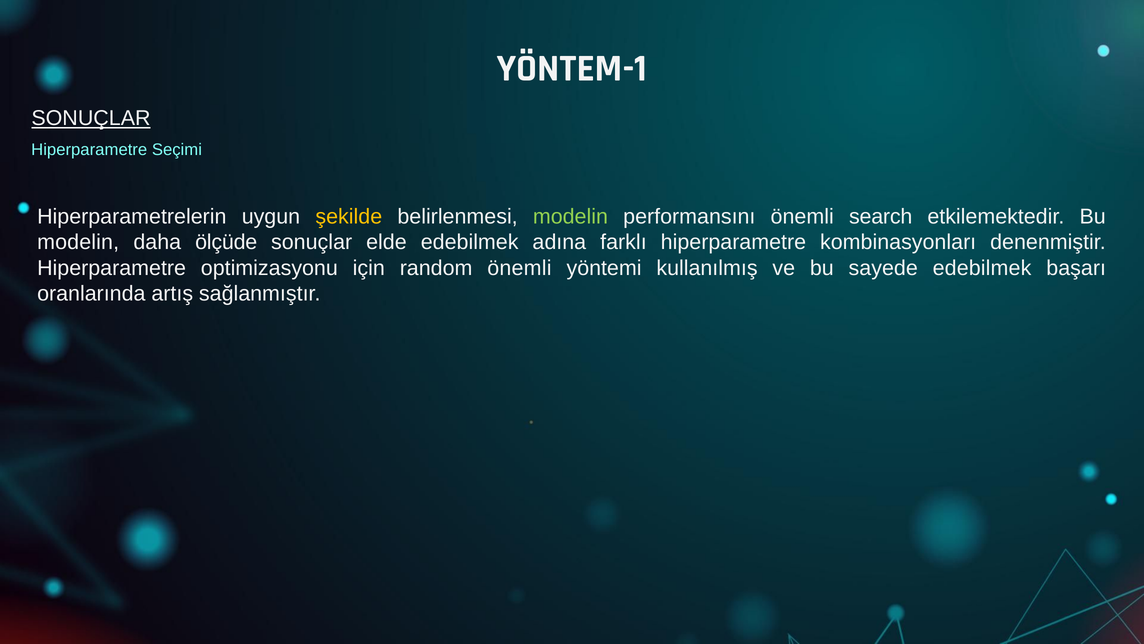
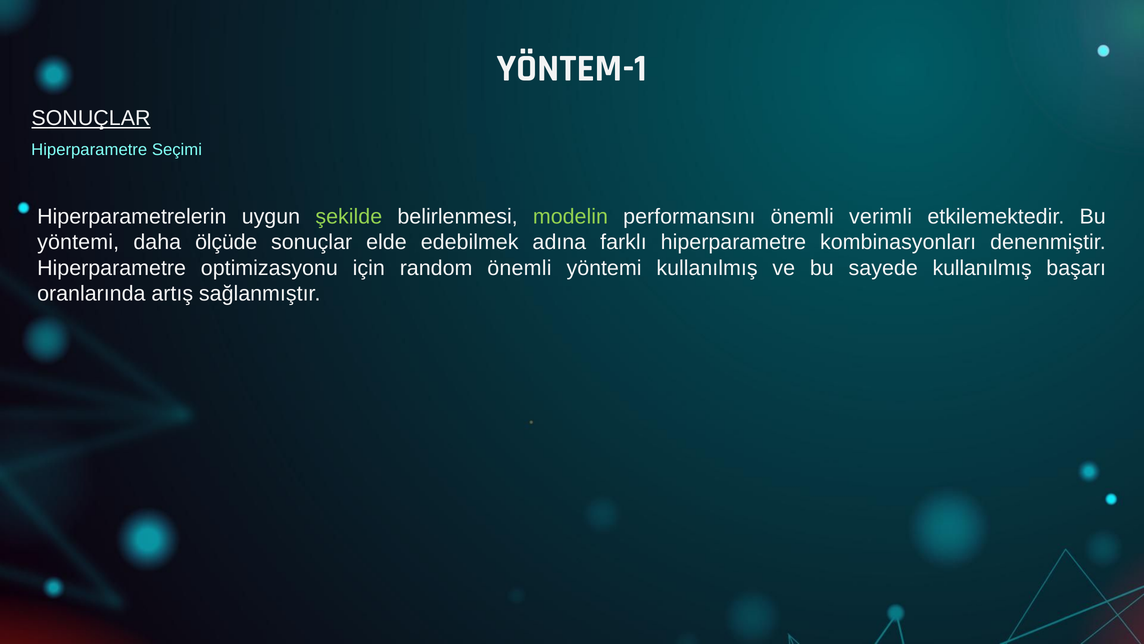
şekilde colour: yellow -> light green
search: search -> verimli
modelin at (78, 242): modelin -> yöntemi
sayede edebilmek: edebilmek -> kullanılmış
